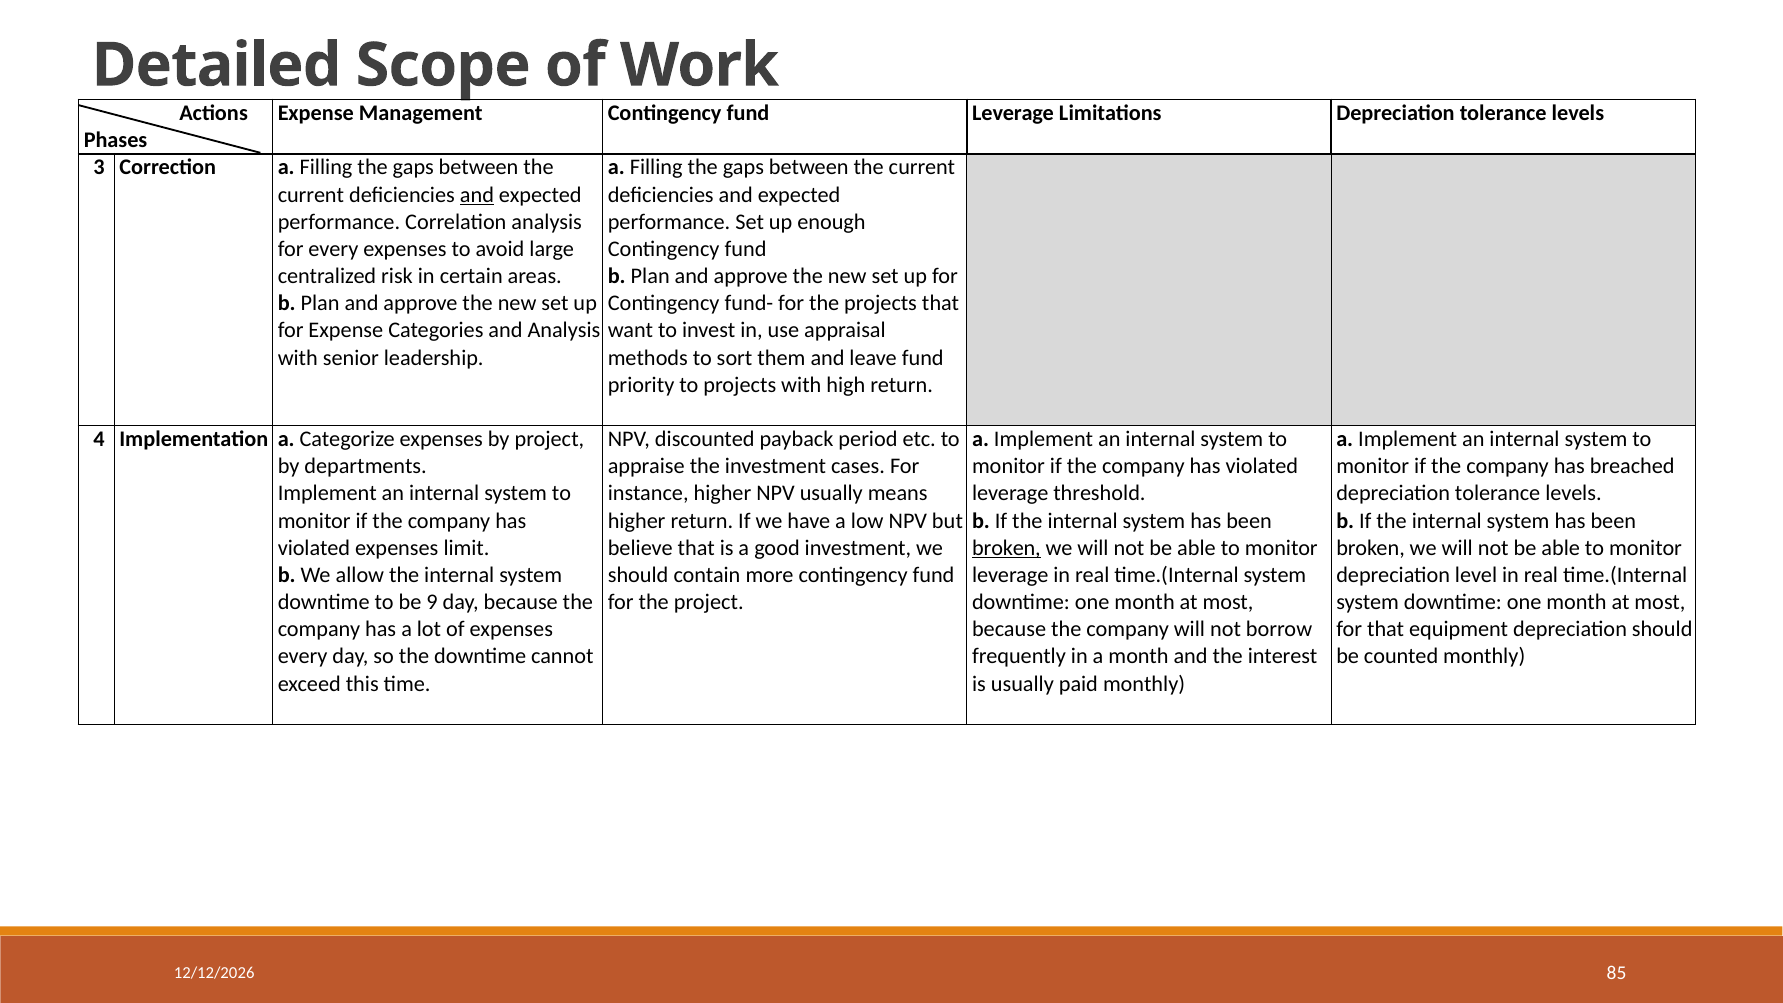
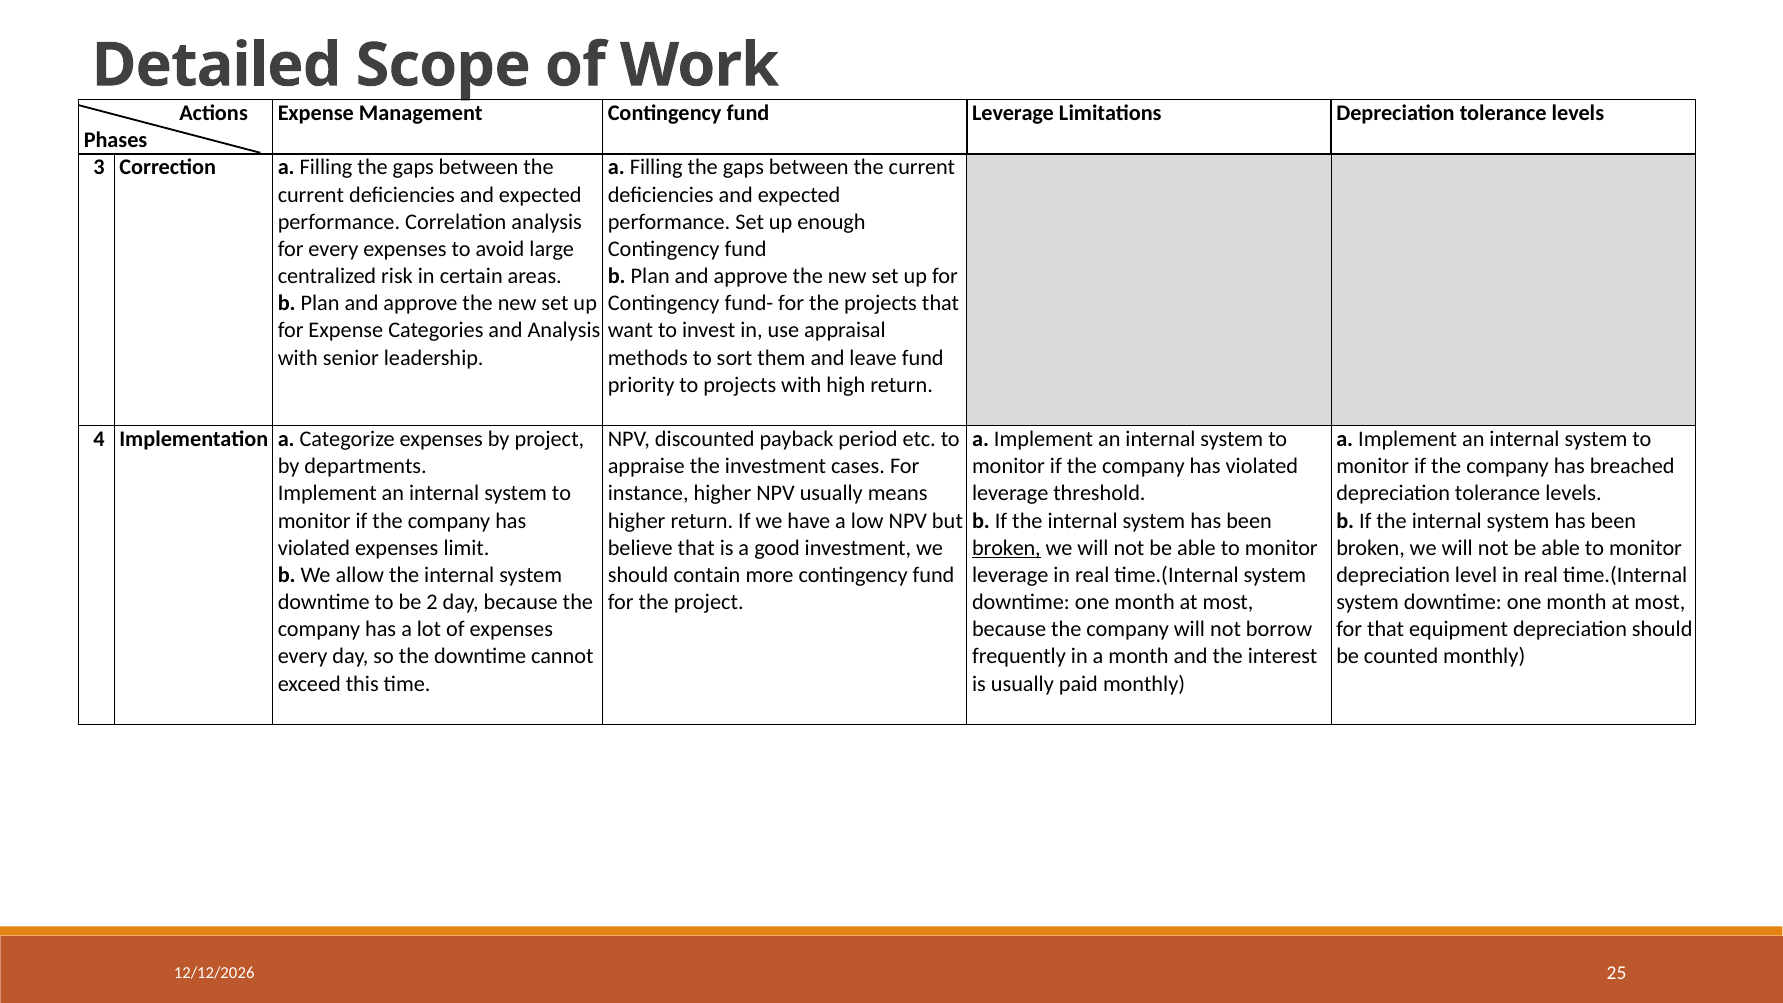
and at (477, 195) underline: present -> none
9: 9 -> 2
85: 85 -> 25
